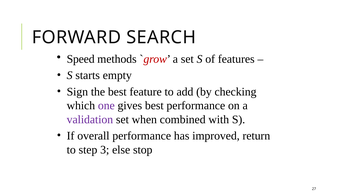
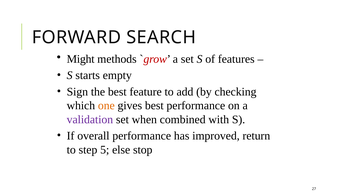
Speed: Speed -> Might
one colour: purple -> orange
3: 3 -> 5
